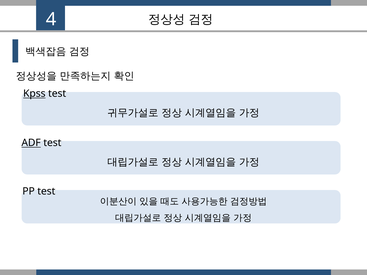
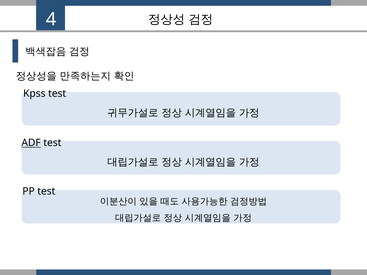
Kpss underline: present -> none
